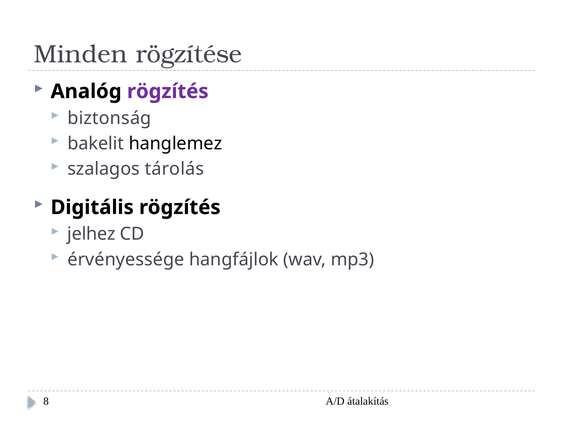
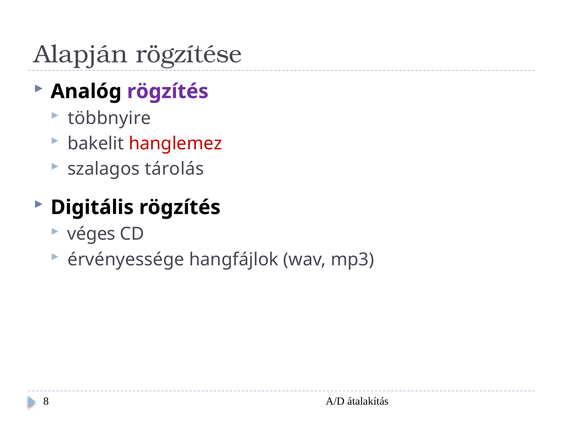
Minden: Minden -> Alapján
biztonság: biztonság -> többnyire
hanglemez colour: black -> red
jelhez: jelhez -> véges
